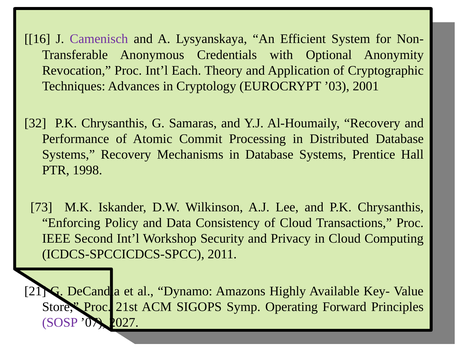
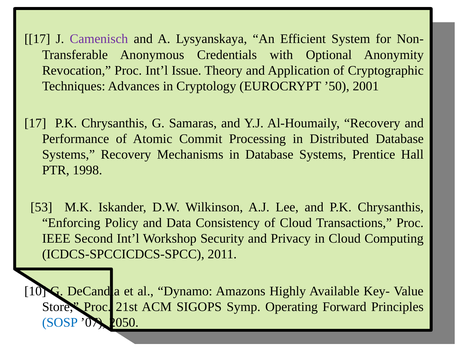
16 at (37, 39): 16 -> 17
Each: Each -> Issue
’03: ’03 -> ’50
32 at (35, 123): 32 -> 17
73: 73 -> 53
21: 21 -> 10
SOSP colour: purple -> blue
2027: 2027 -> 2050
